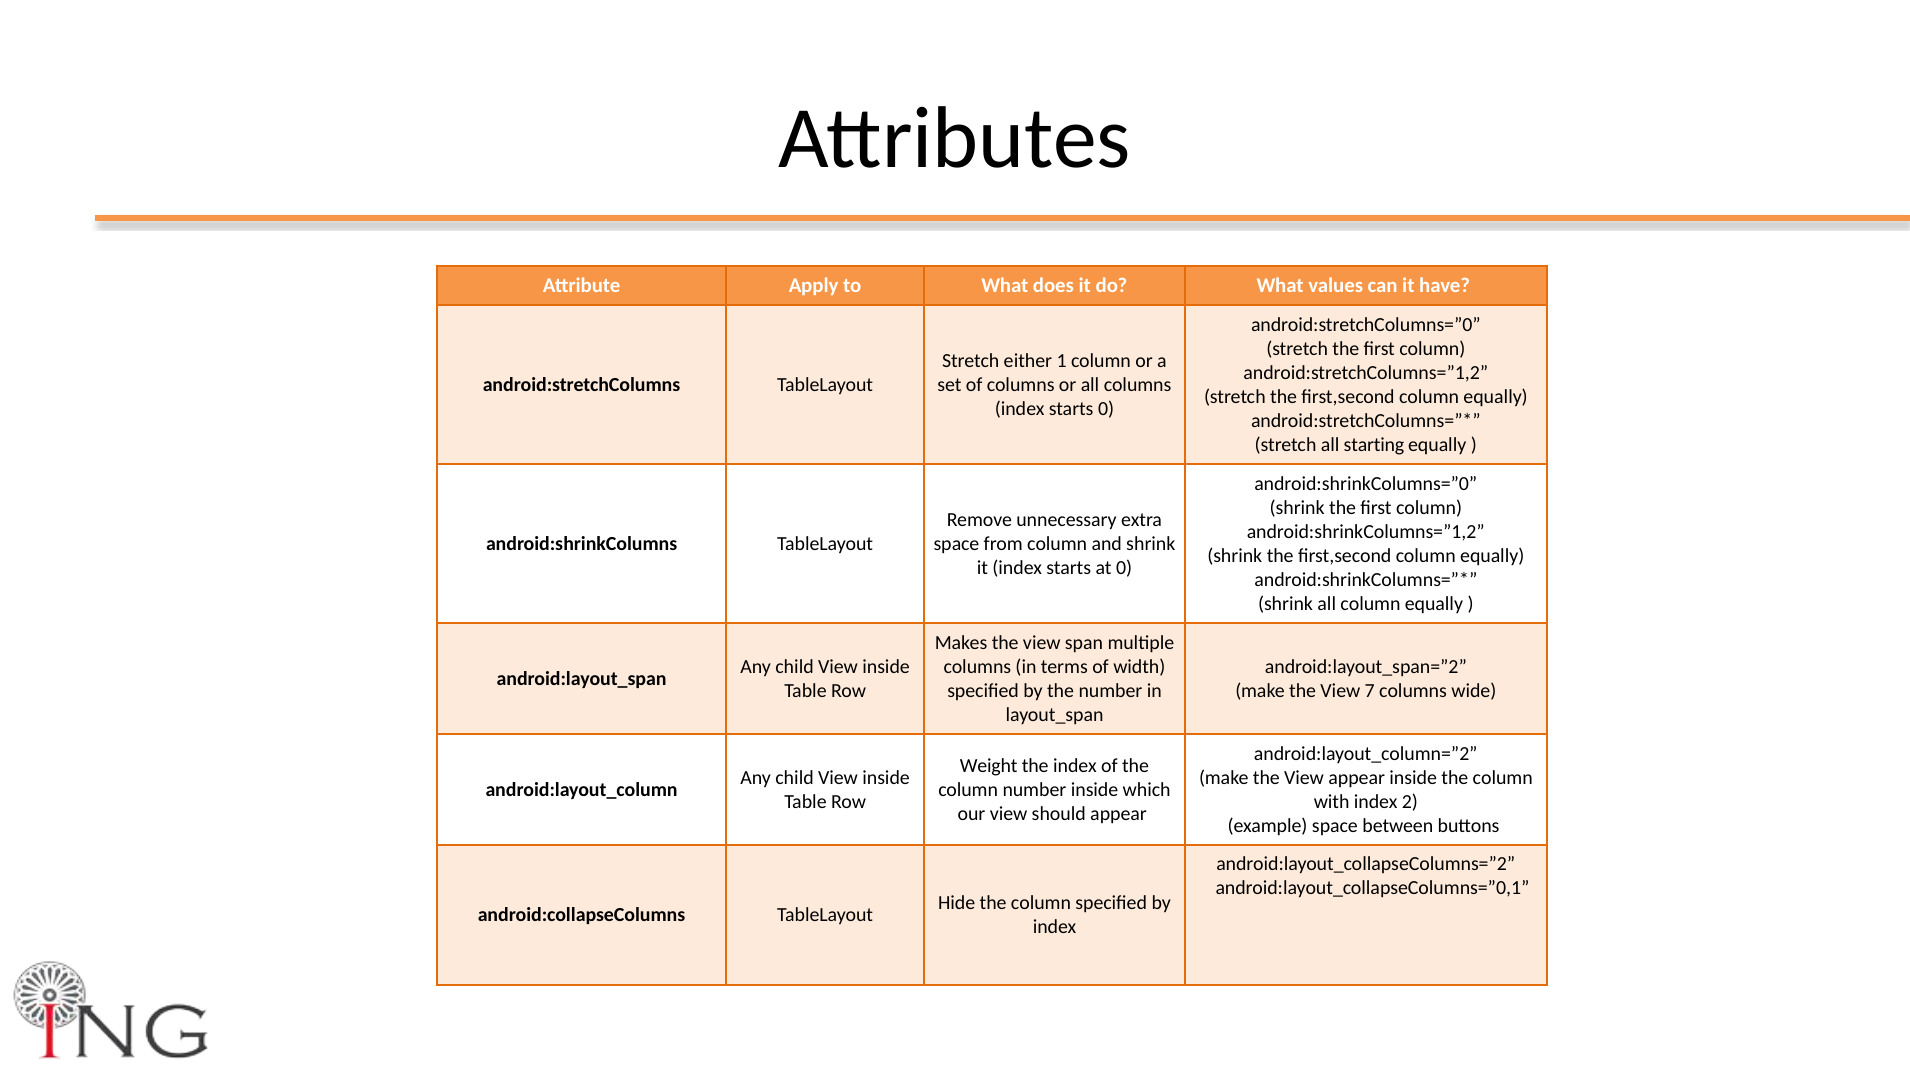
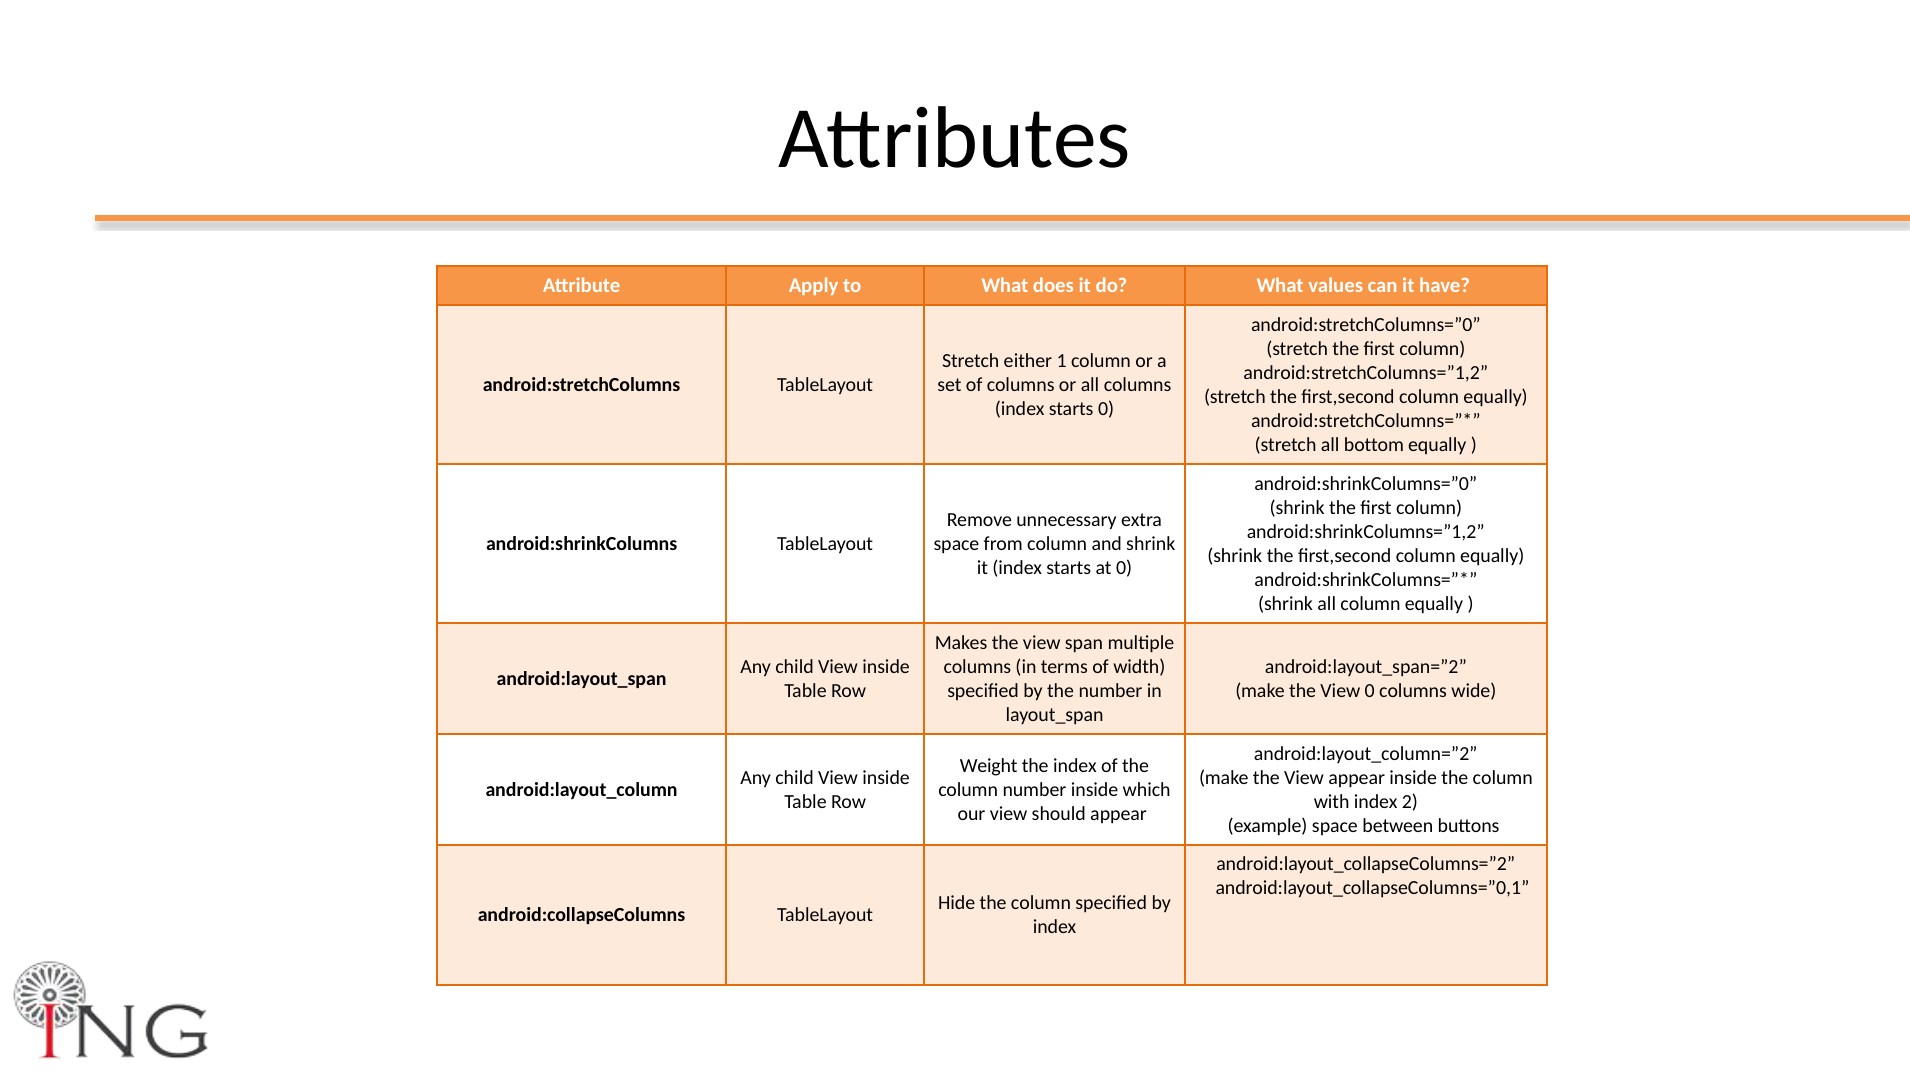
starting: starting -> bottom
View 7: 7 -> 0
